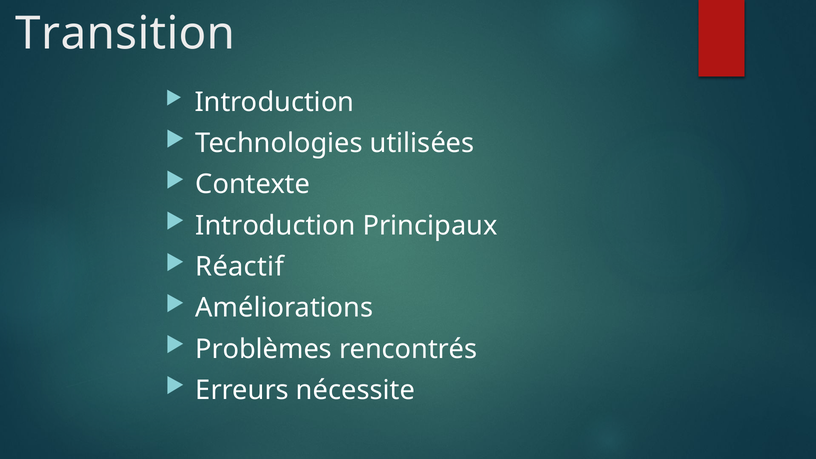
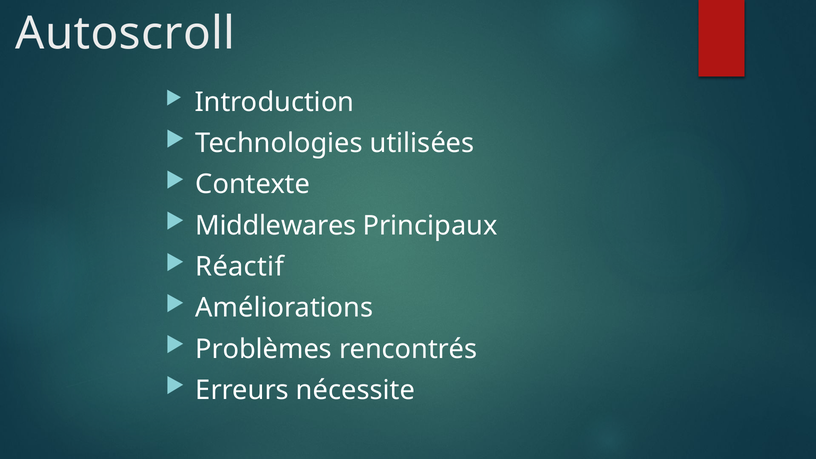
Transition: Transition -> Autoscroll
Introduction at (276, 226): Introduction -> Middlewares
